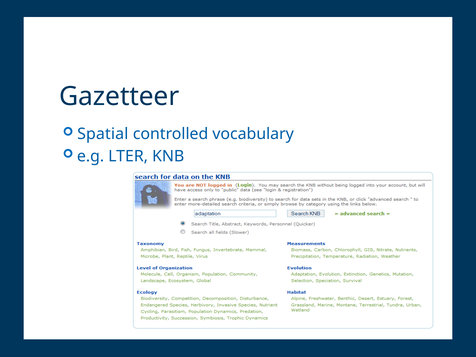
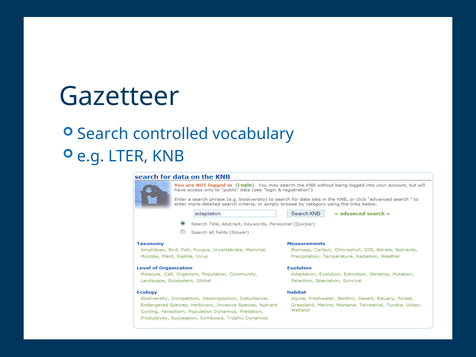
Spatial: Spatial -> Search
